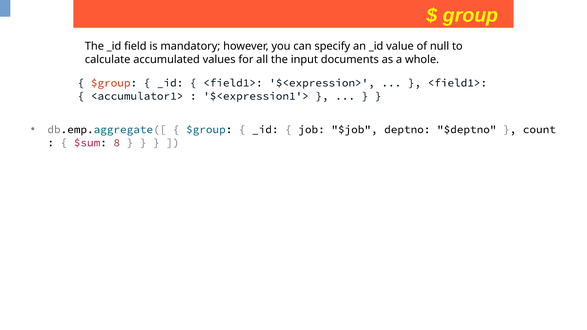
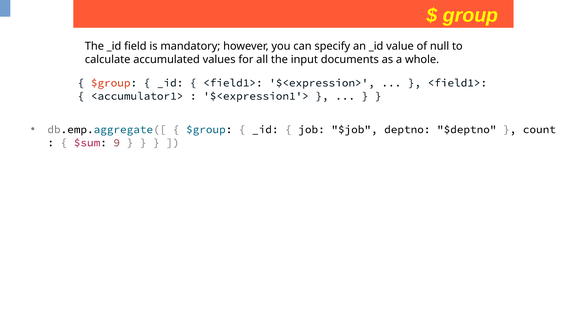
8: 8 -> 9
